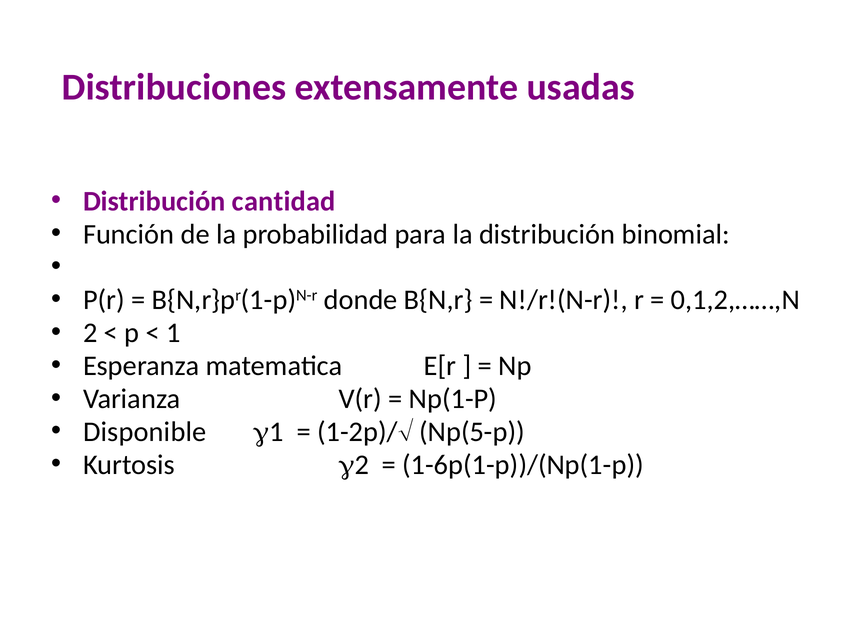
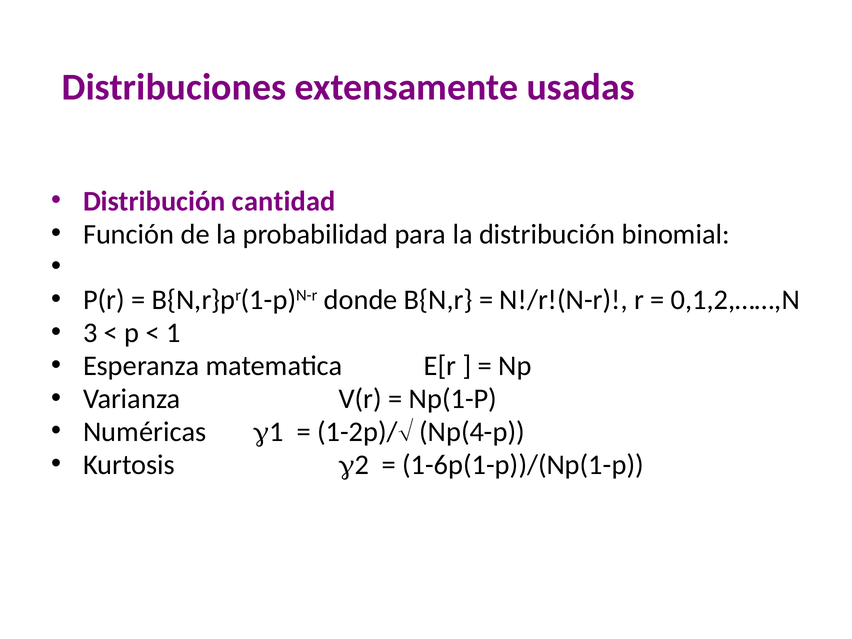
2: 2 -> 3
Disponible: Disponible -> Numéricas
Np(5-p: Np(5-p -> Np(4-p
